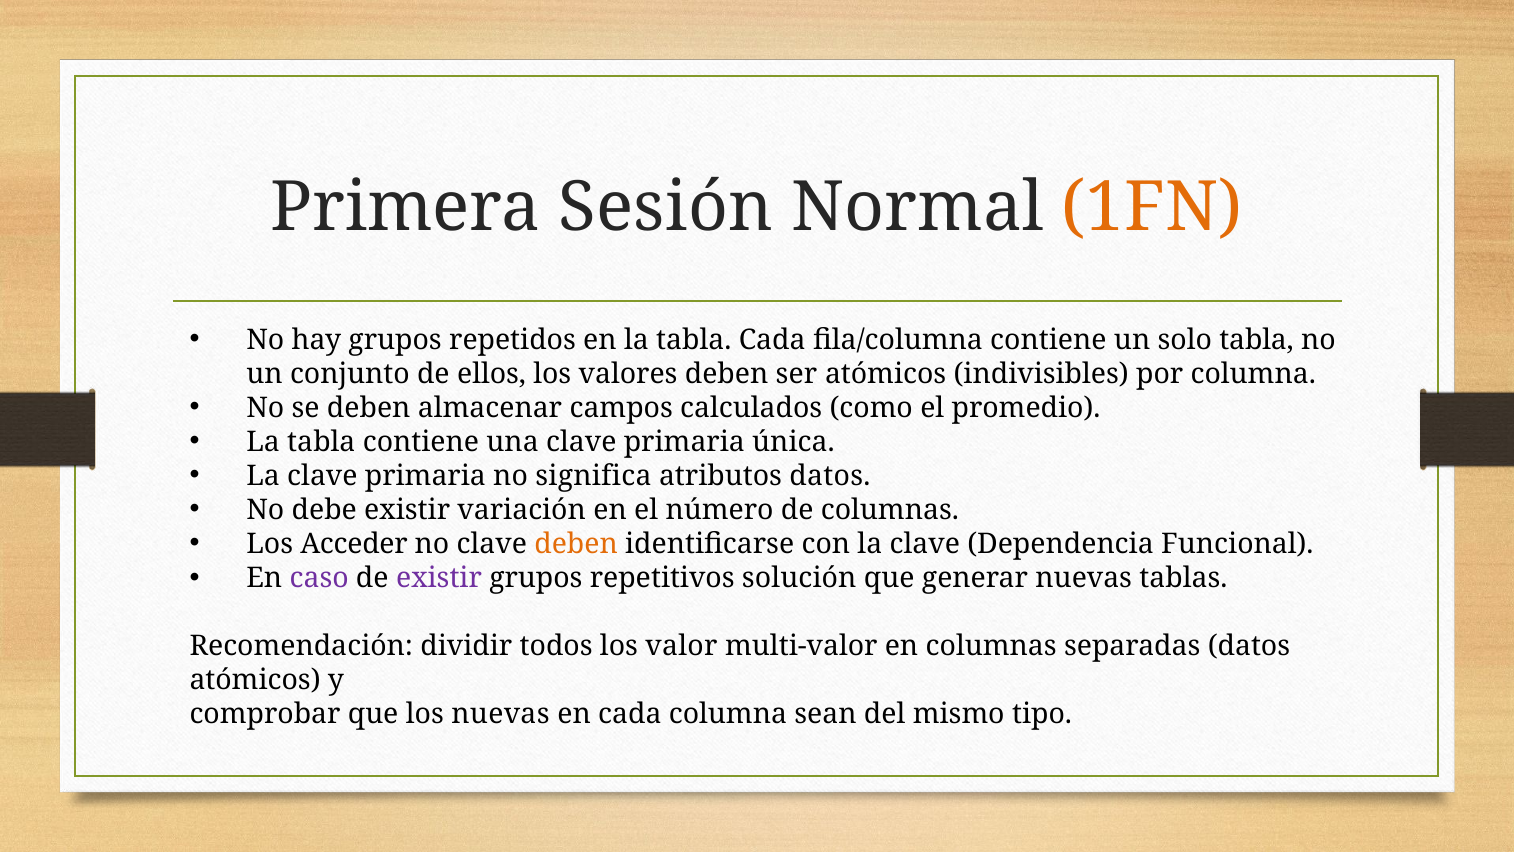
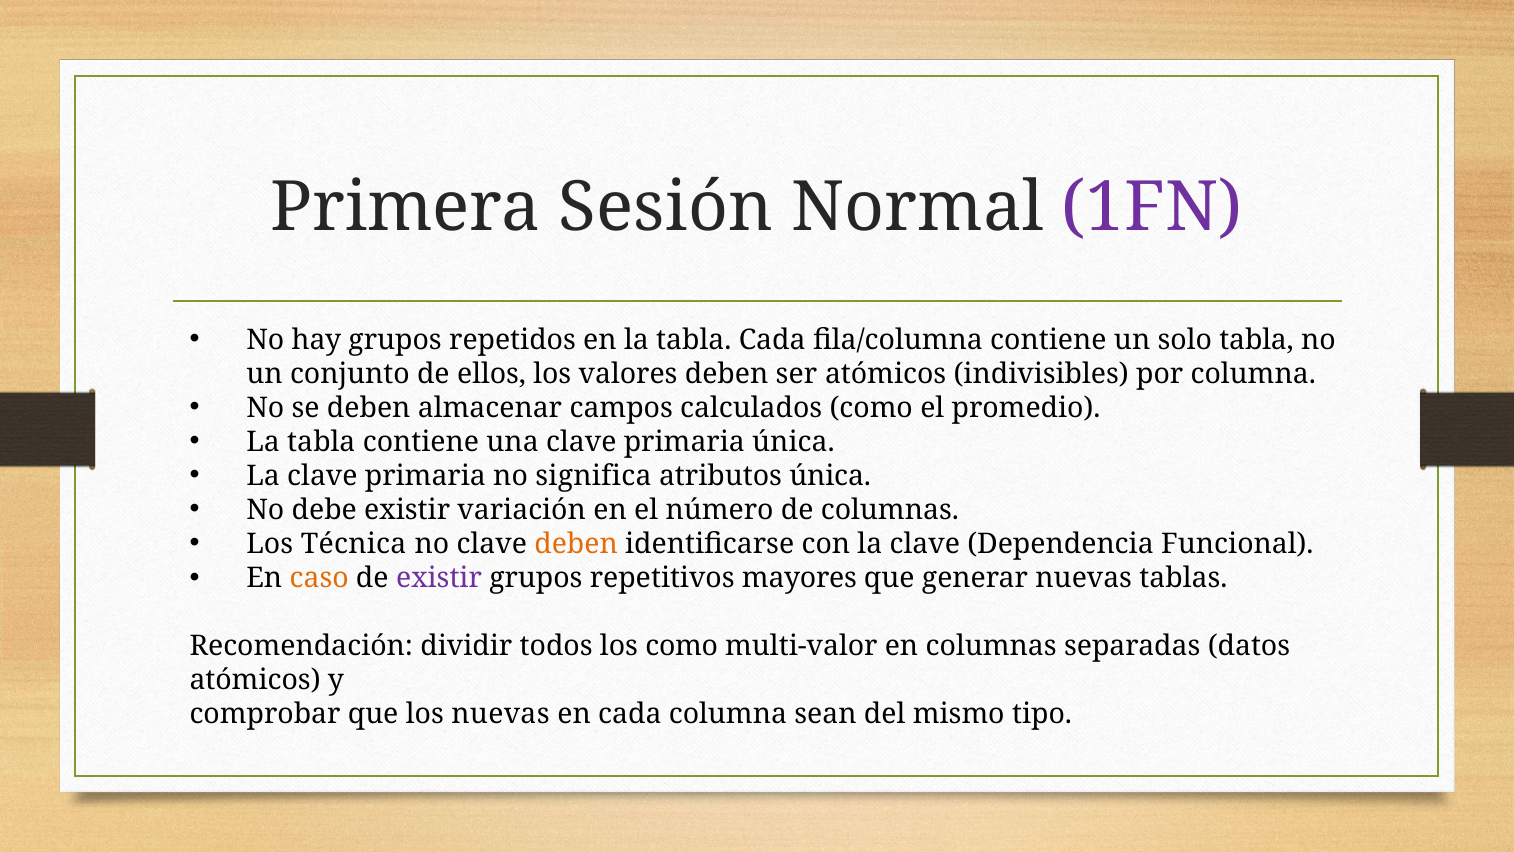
1FN colour: orange -> purple
atributos datos: datos -> única
Acceder: Acceder -> Técnica
caso colour: purple -> orange
solución: solución -> mayores
los valor: valor -> como
